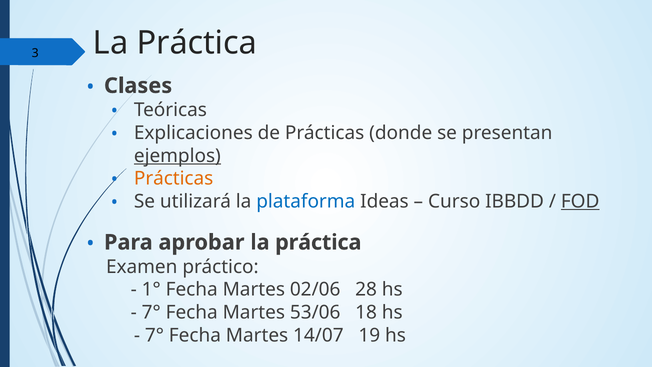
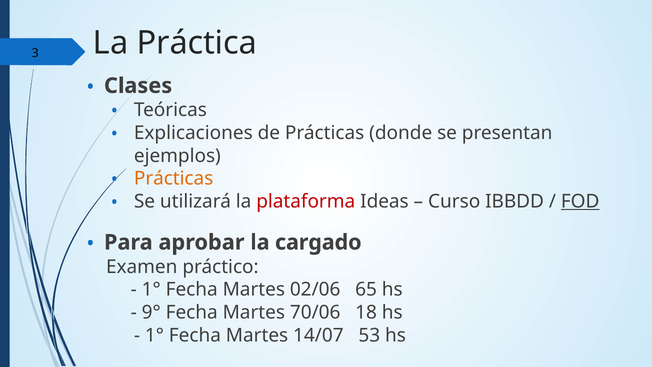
ejemplos underline: present -> none
plataforma colour: blue -> red
aprobar la práctica: práctica -> cargado
28: 28 -> 65
7° at (151, 312): 7° -> 9°
53/06: 53/06 -> 70/06
7° at (154, 335): 7° -> 1°
19: 19 -> 53
